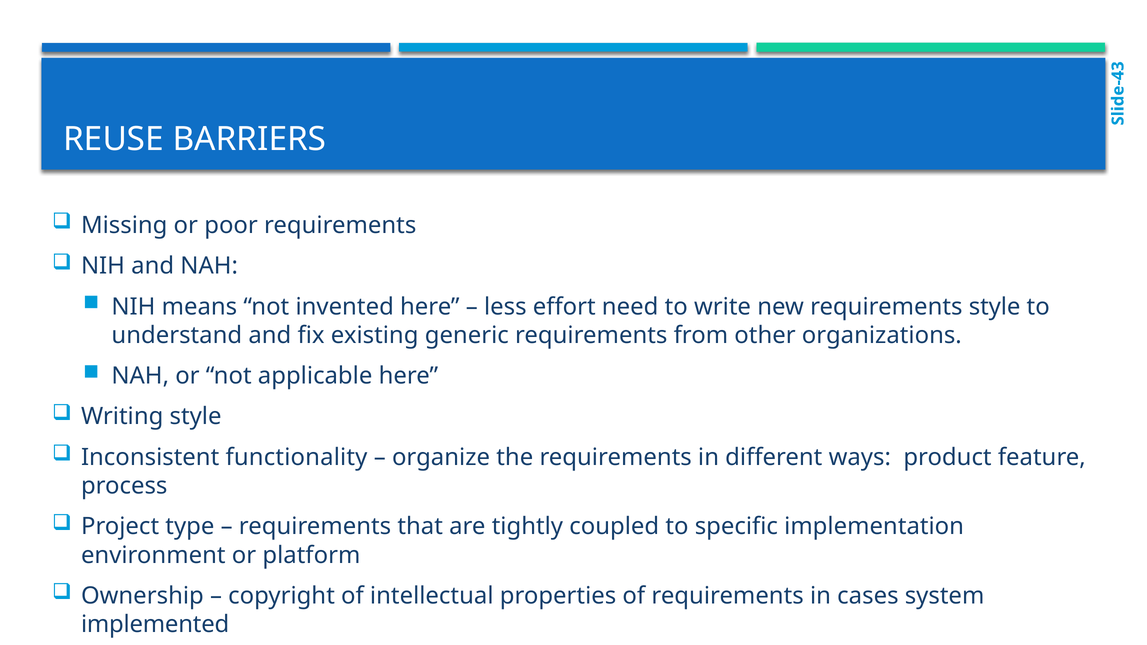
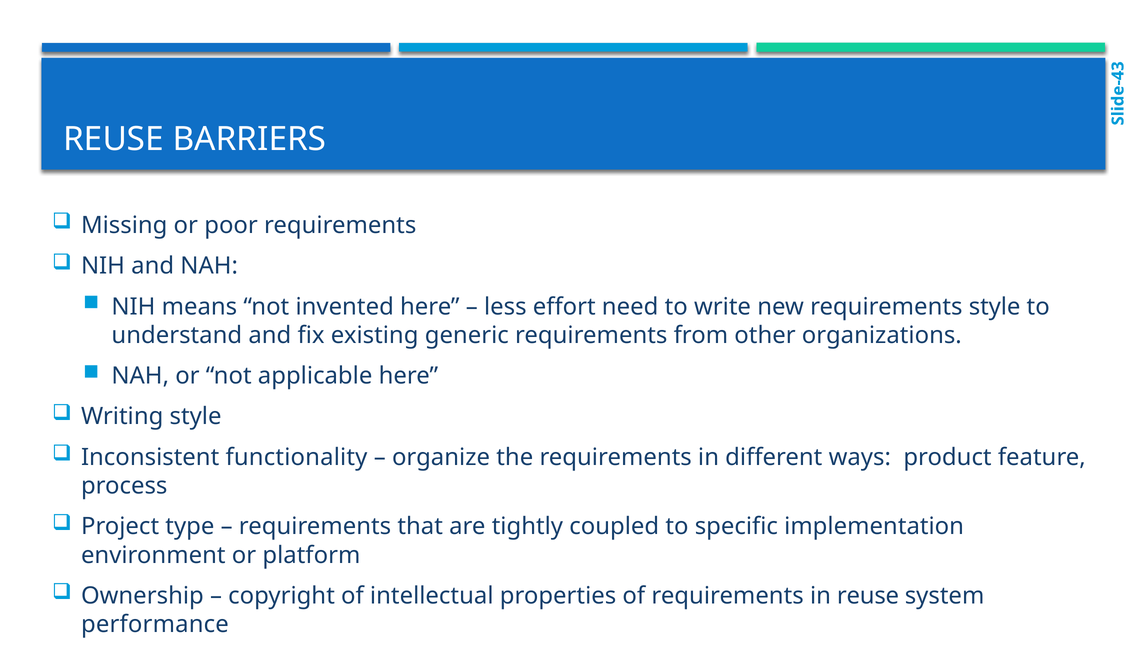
in cases: cases -> reuse
implemented: implemented -> performance
